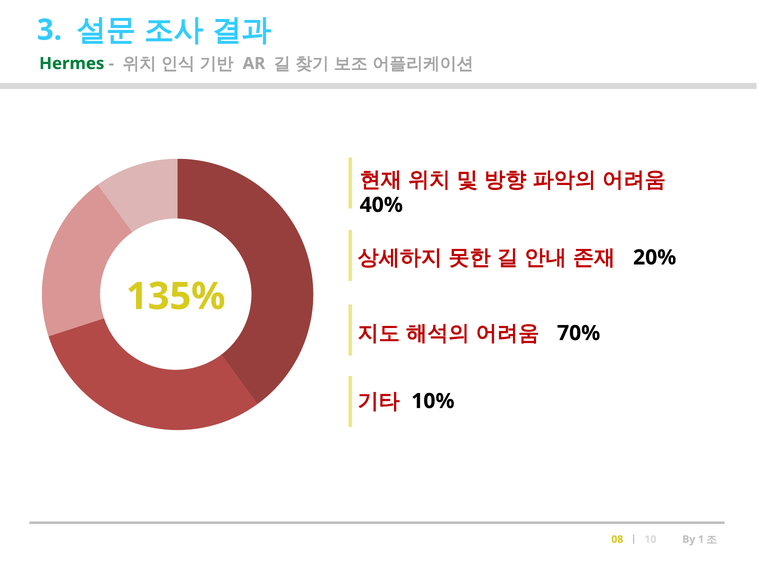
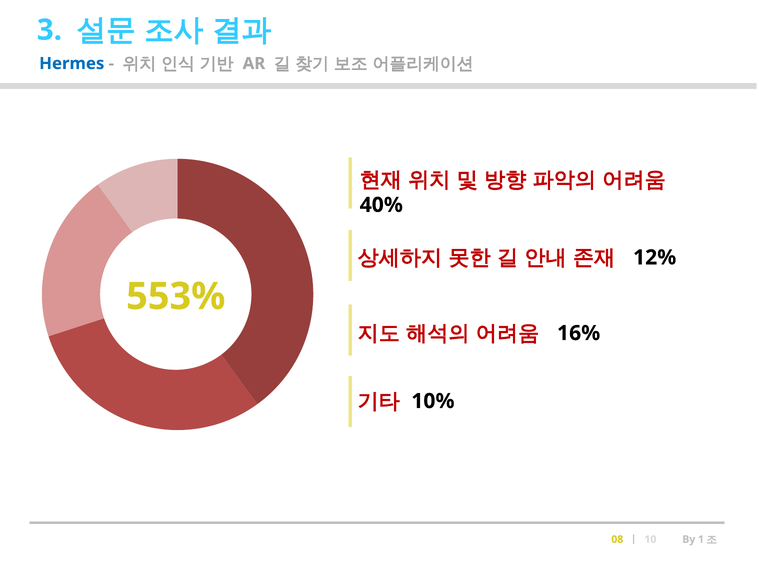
Hermes colour: green -> blue
20%: 20% -> 12%
135%: 135% -> 553%
70%: 70% -> 16%
